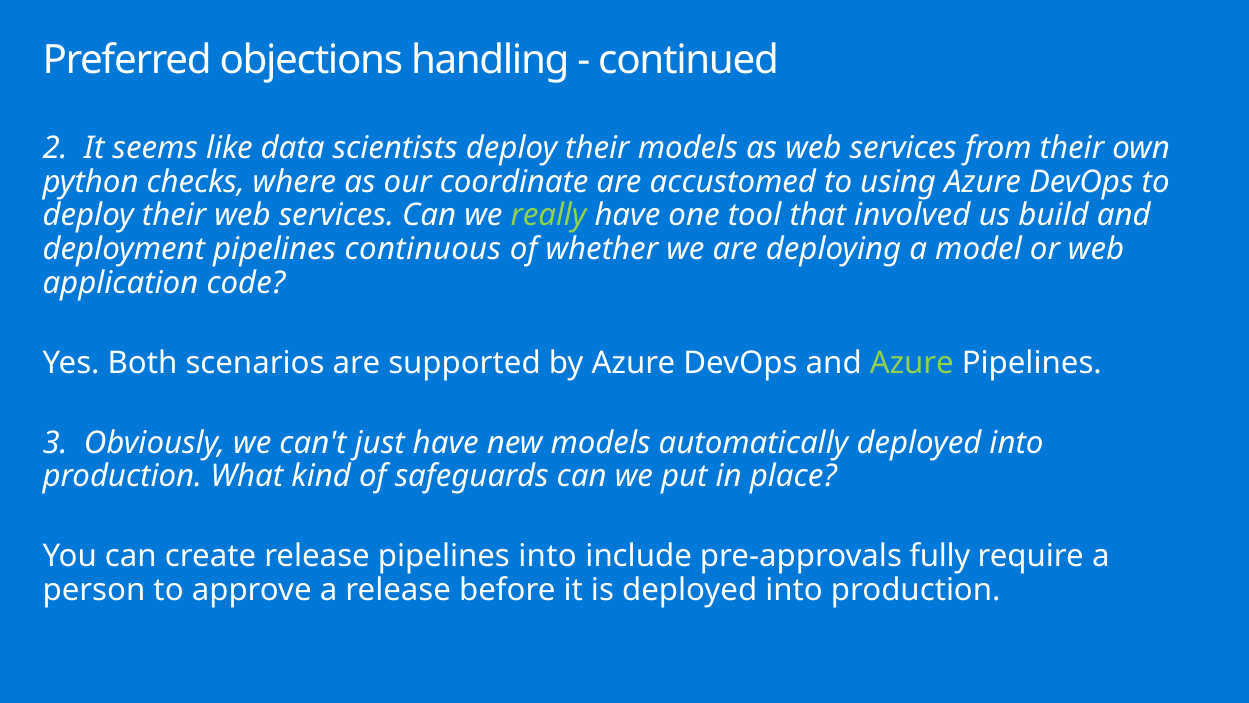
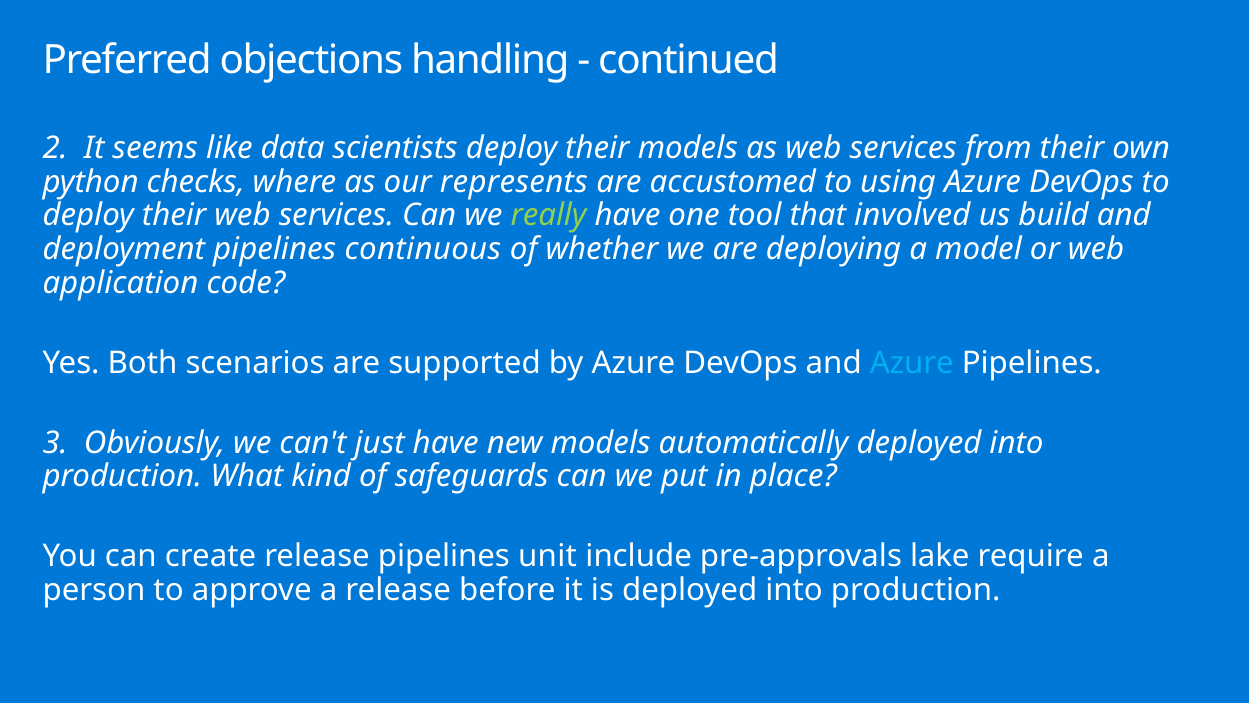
coordinate: coordinate -> represents
Azure at (912, 363) colour: light green -> light blue
pipelines into: into -> unit
fully: fully -> lake
